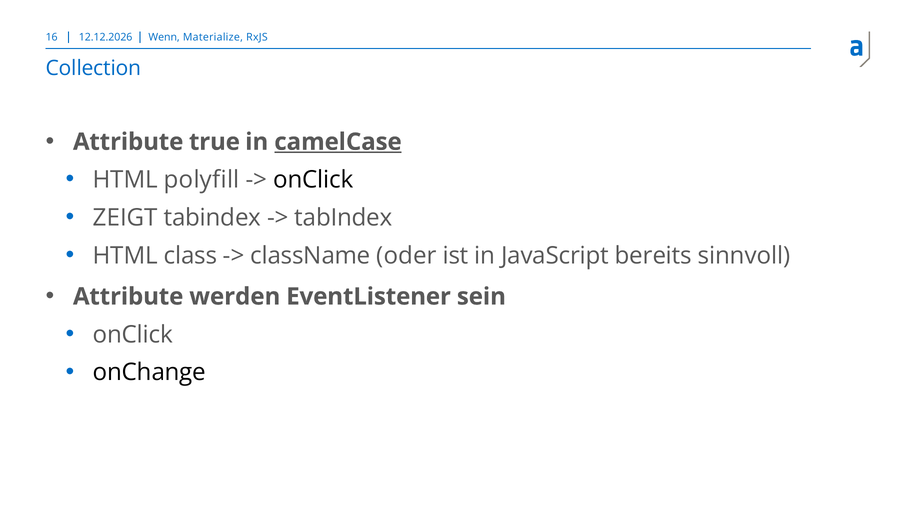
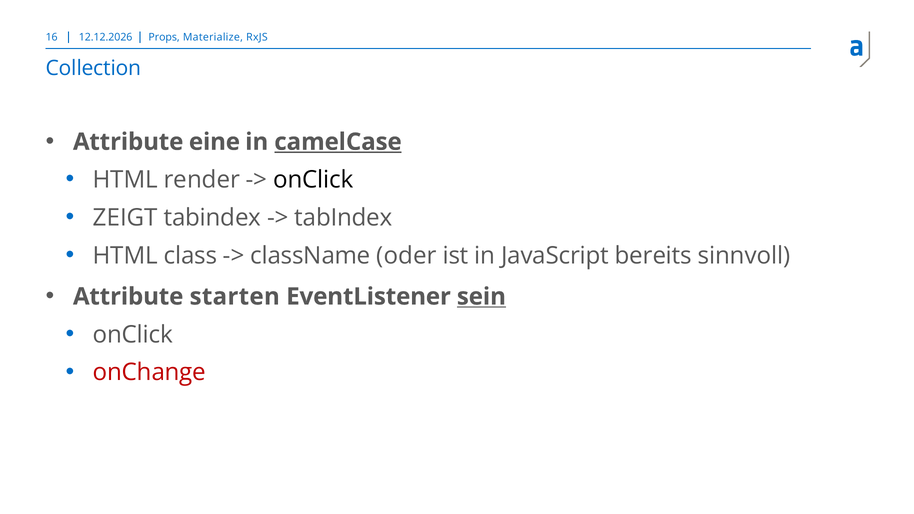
Wenn: Wenn -> Props
true: true -> eine
polyfill: polyfill -> render
werden: werden -> starten
sein underline: none -> present
onChange colour: black -> red
